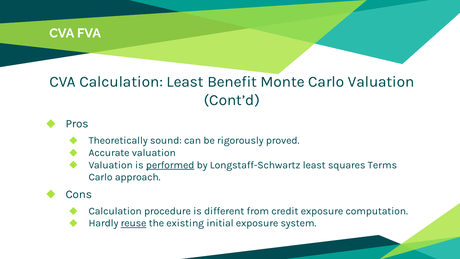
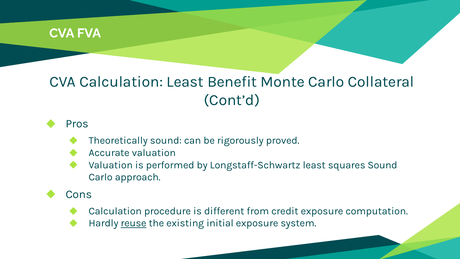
Carlo Valuation: Valuation -> Collateral
performed underline: present -> none
squares Terms: Terms -> Sound
